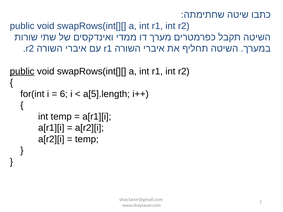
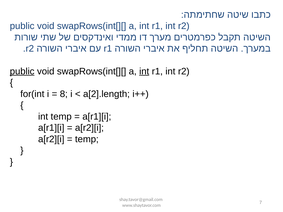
int at (144, 71) underline: none -> present
6: 6 -> 8
a[5].length: a[5].length -> a[2].length
